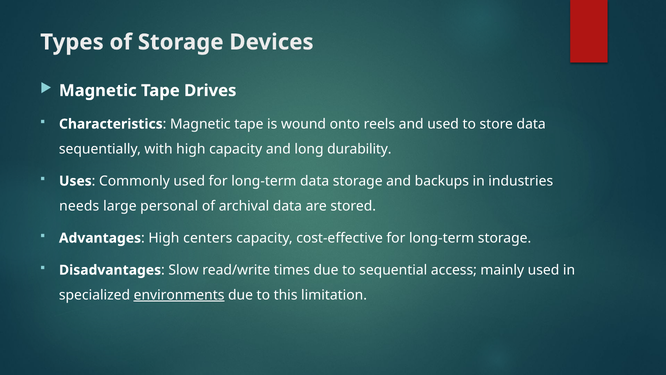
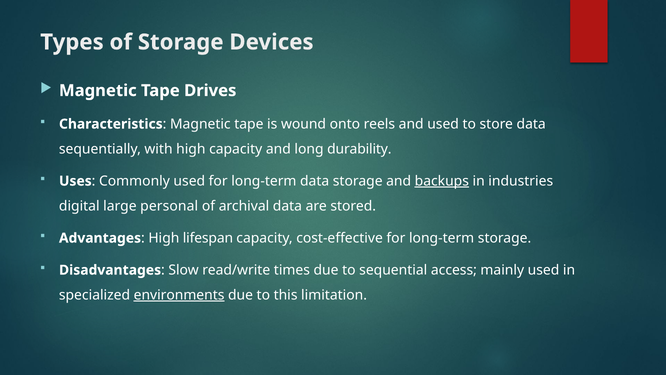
backups underline: none -> present
needs: needs -> digital
centers: centers -> lifespan
